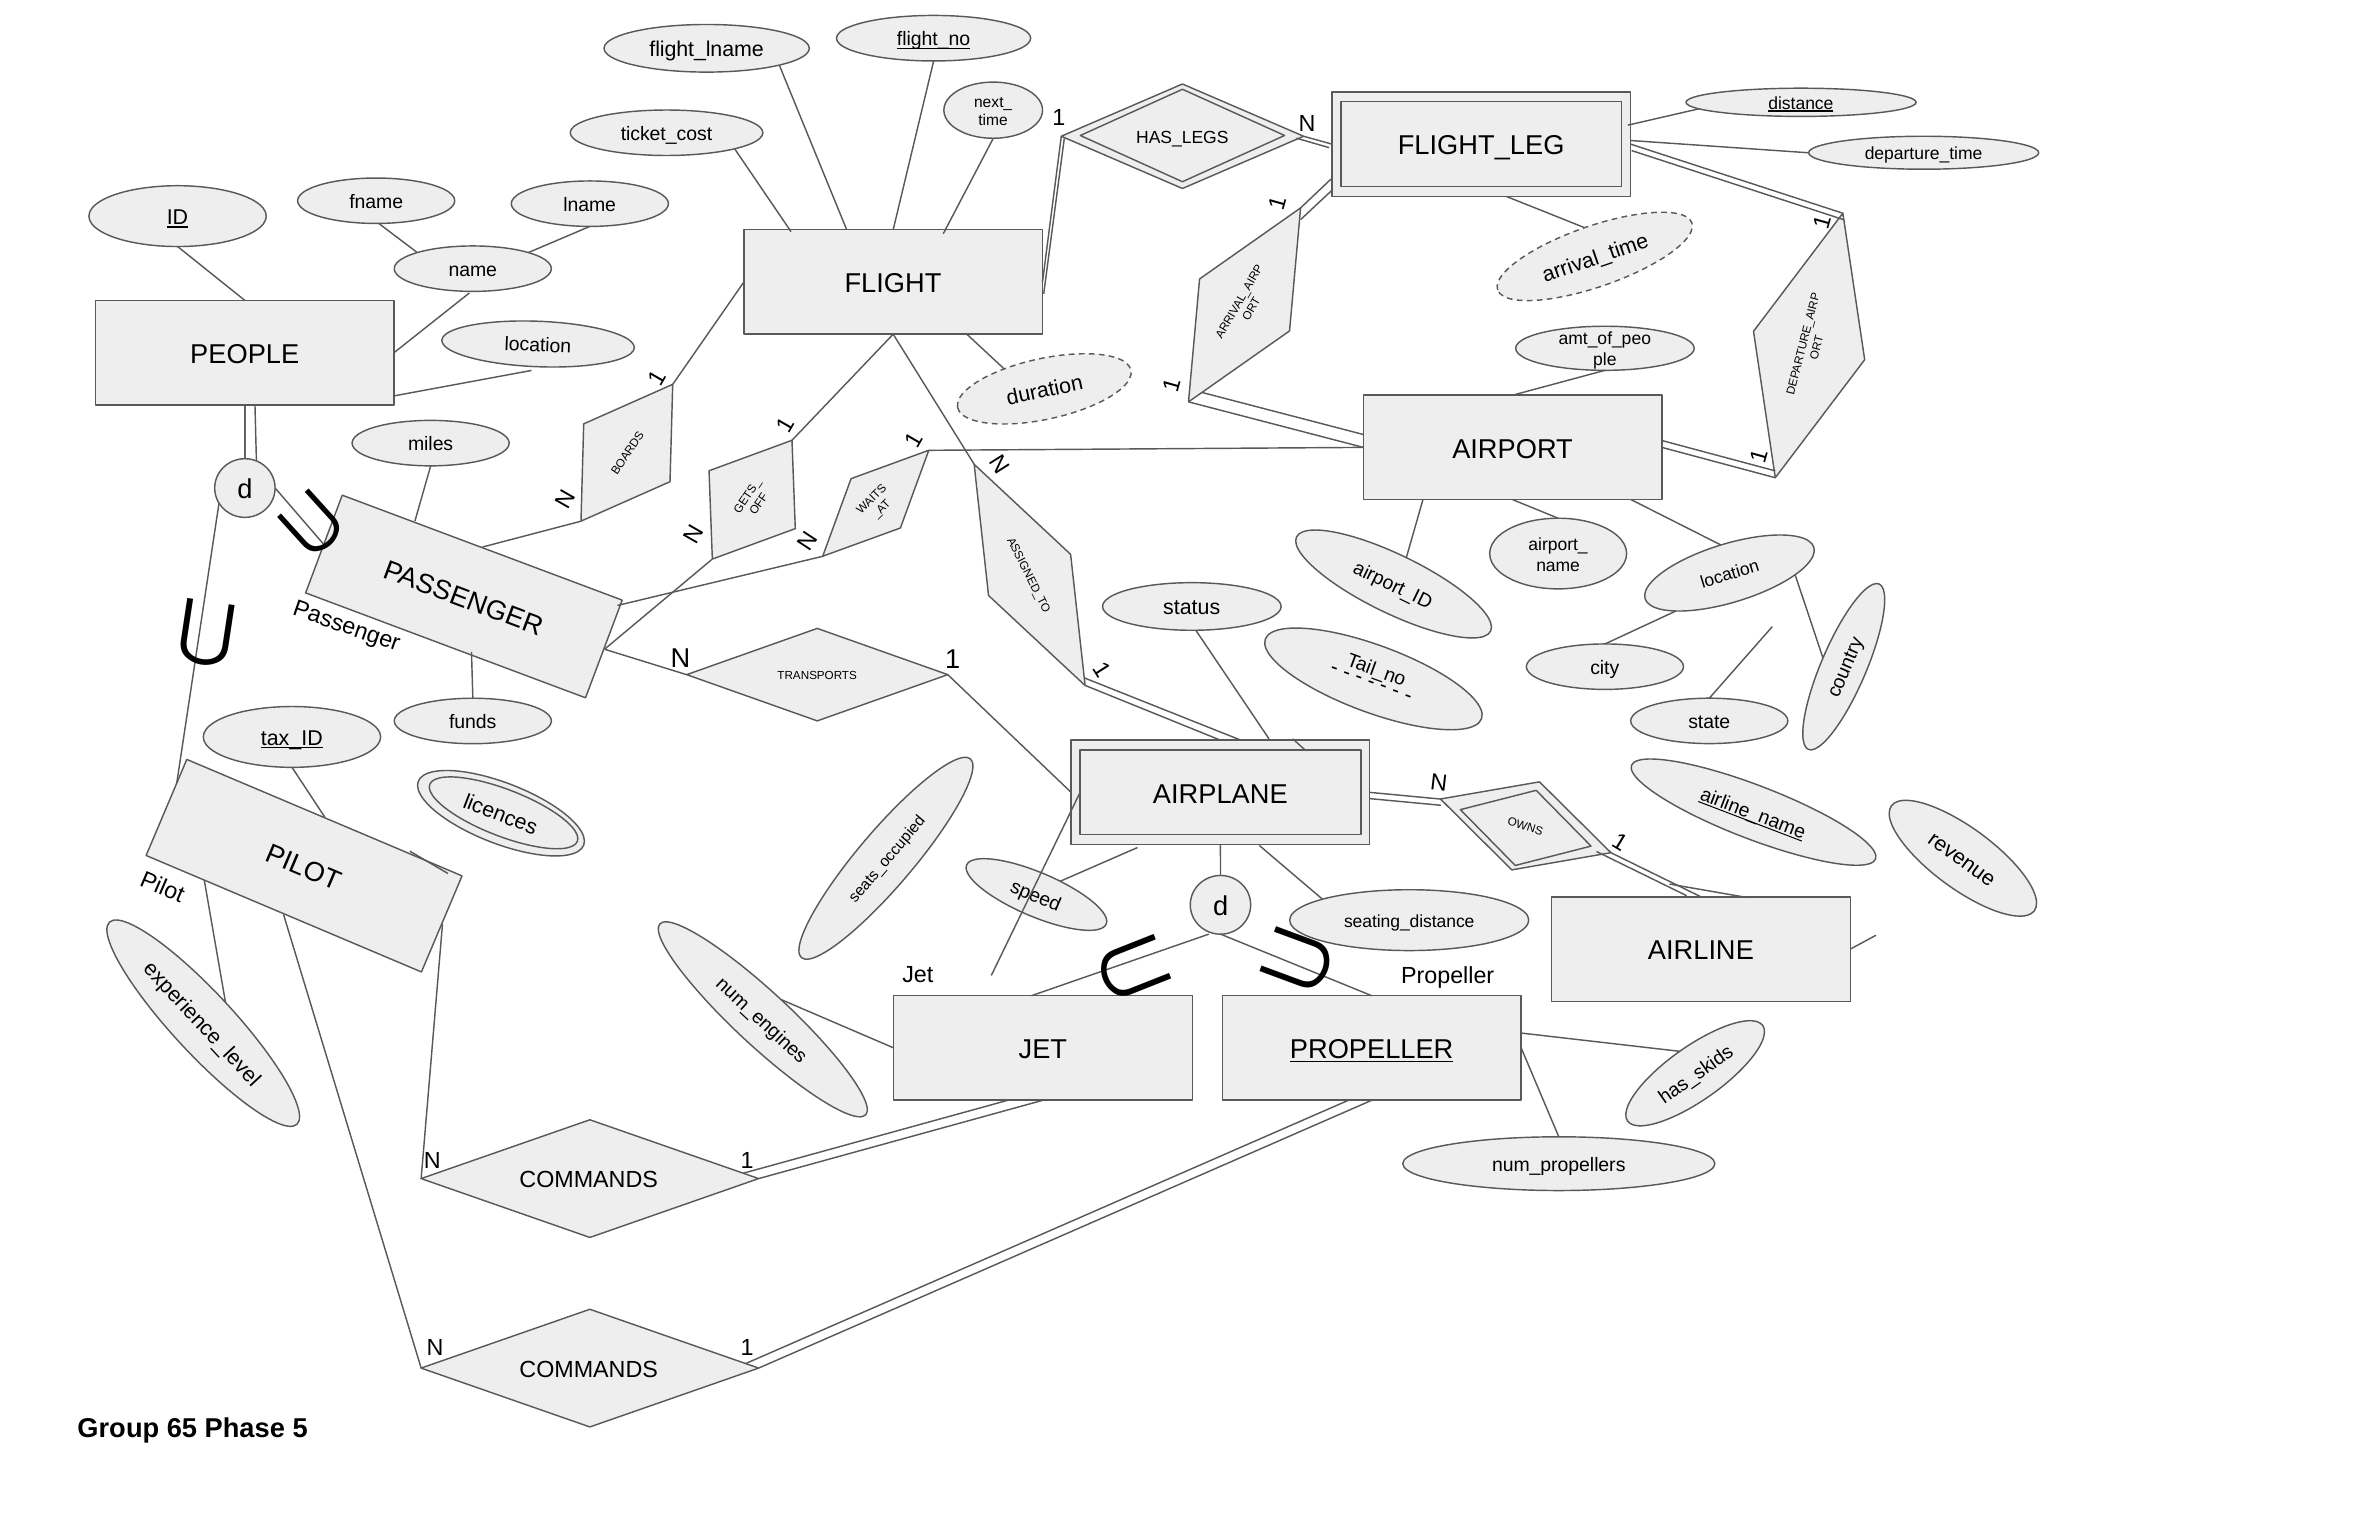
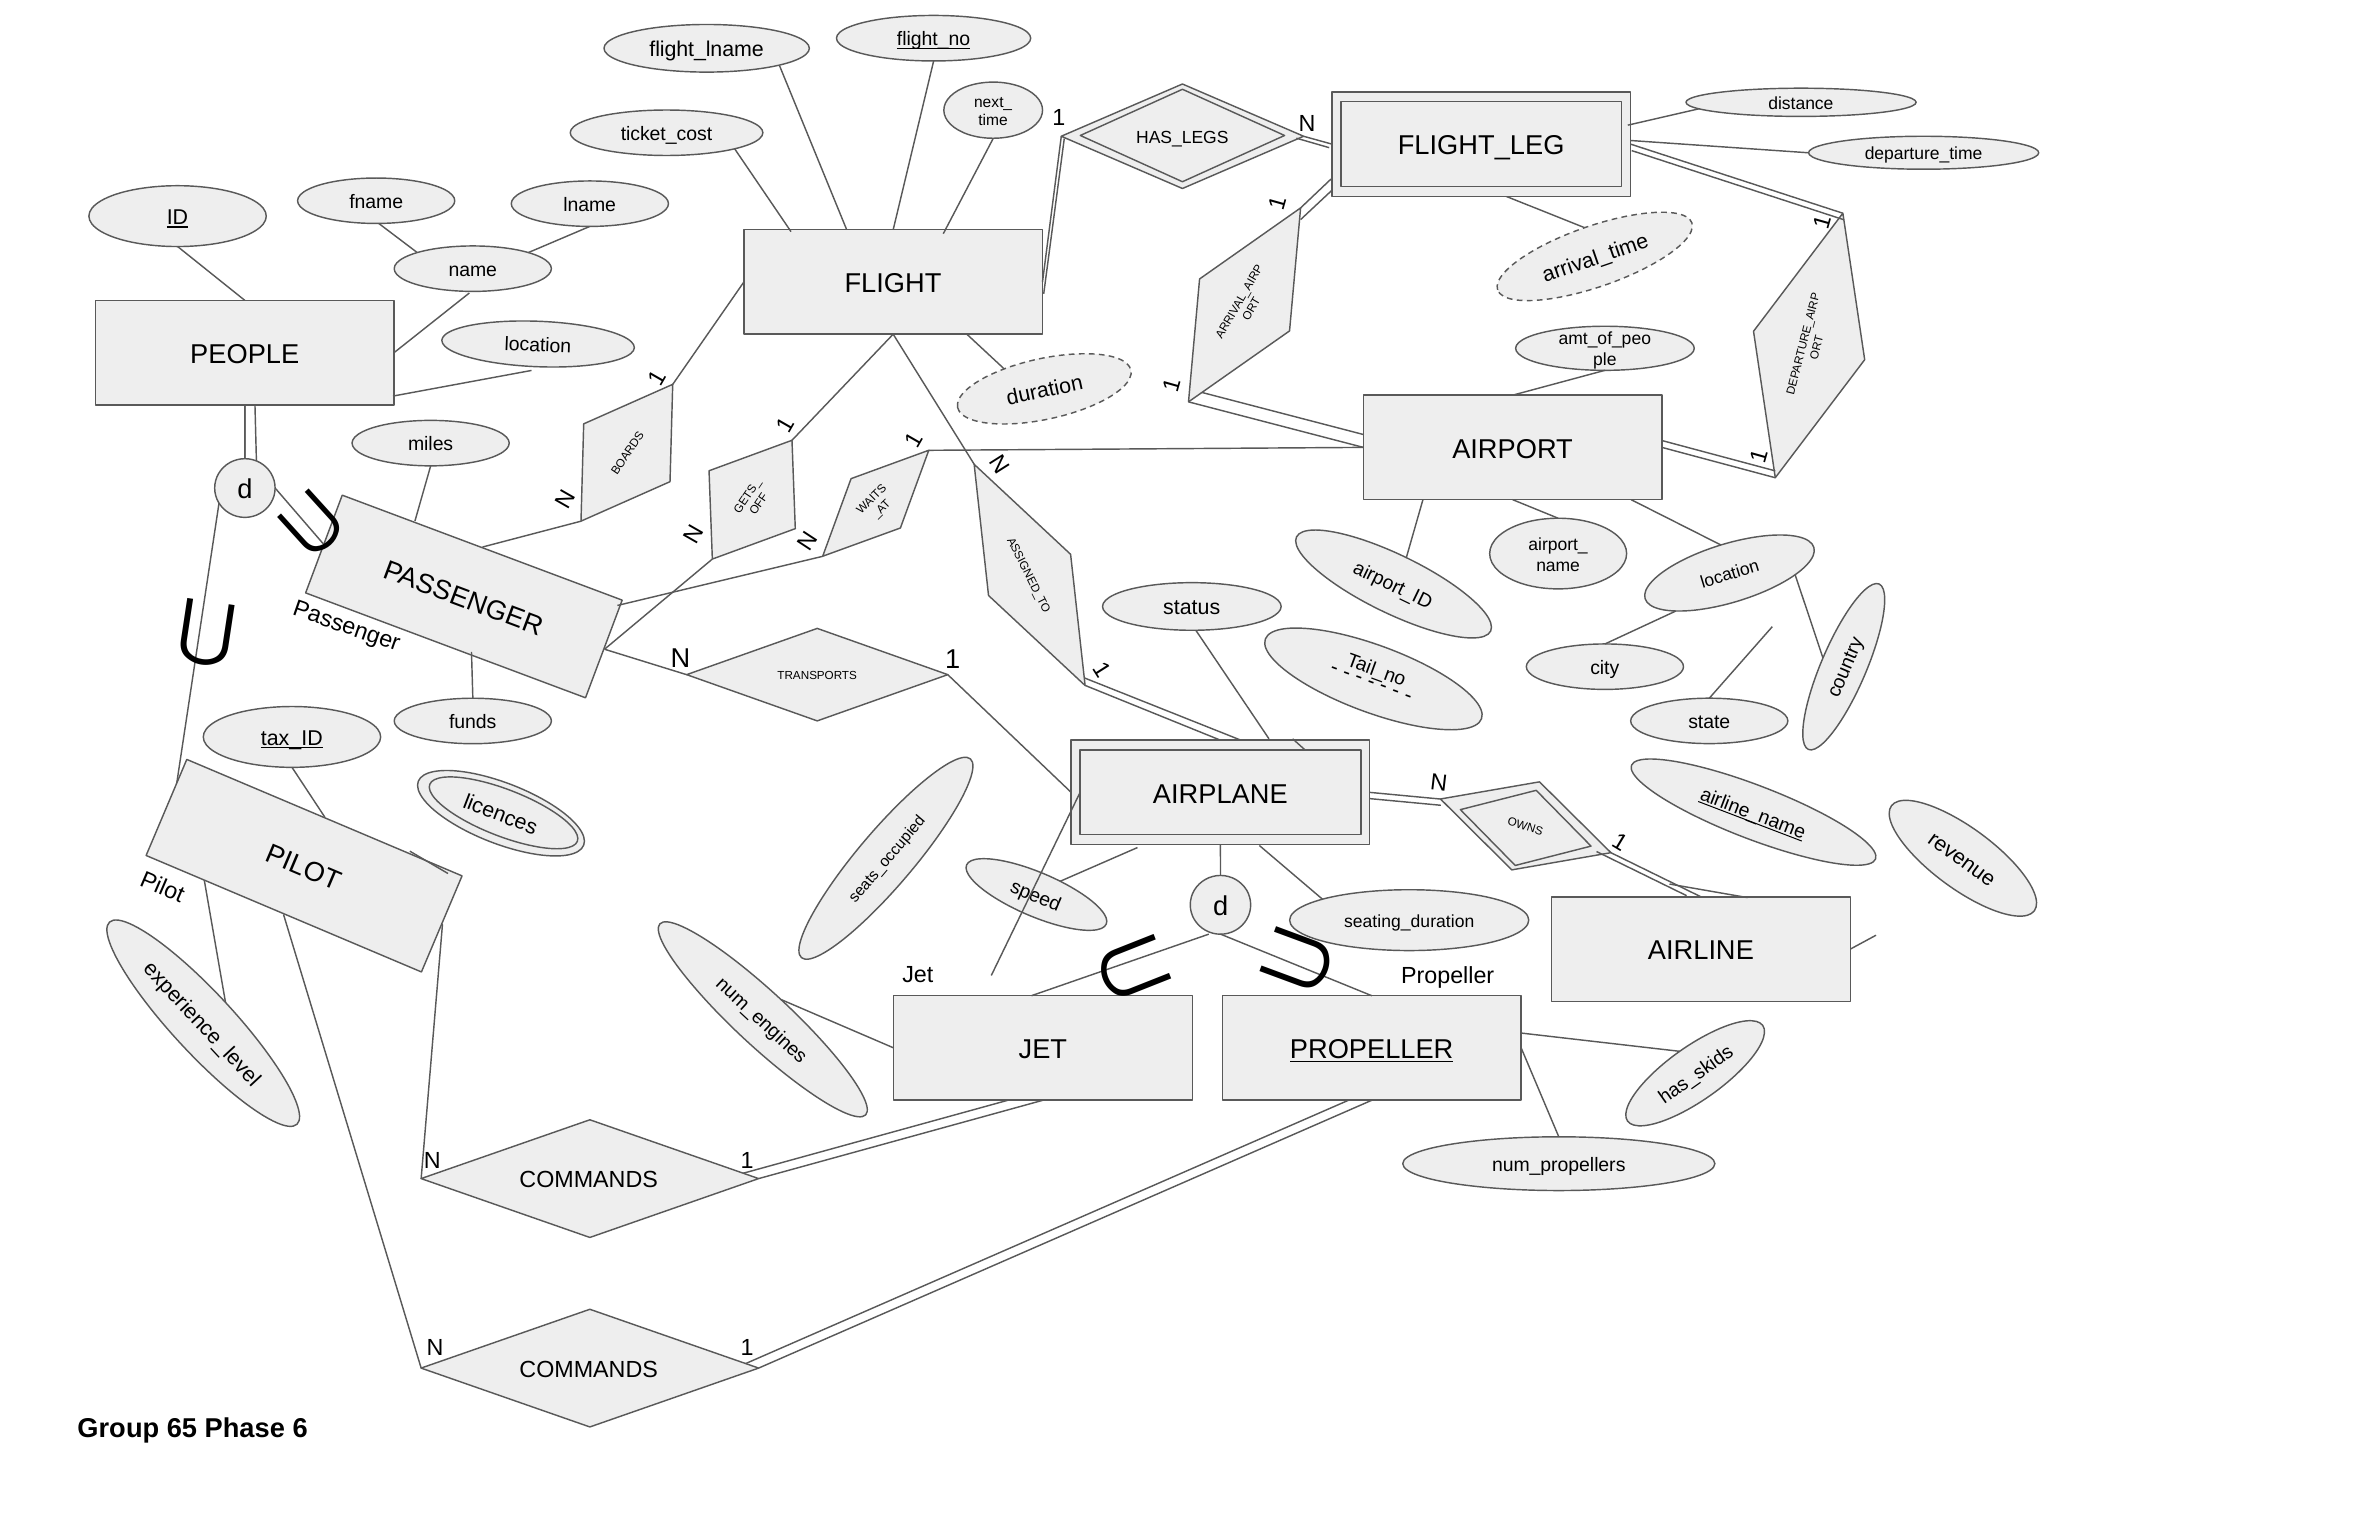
distance underline: present -> none
seating_distance: seating_distance -> seating_duration
5: 5 -> 6
